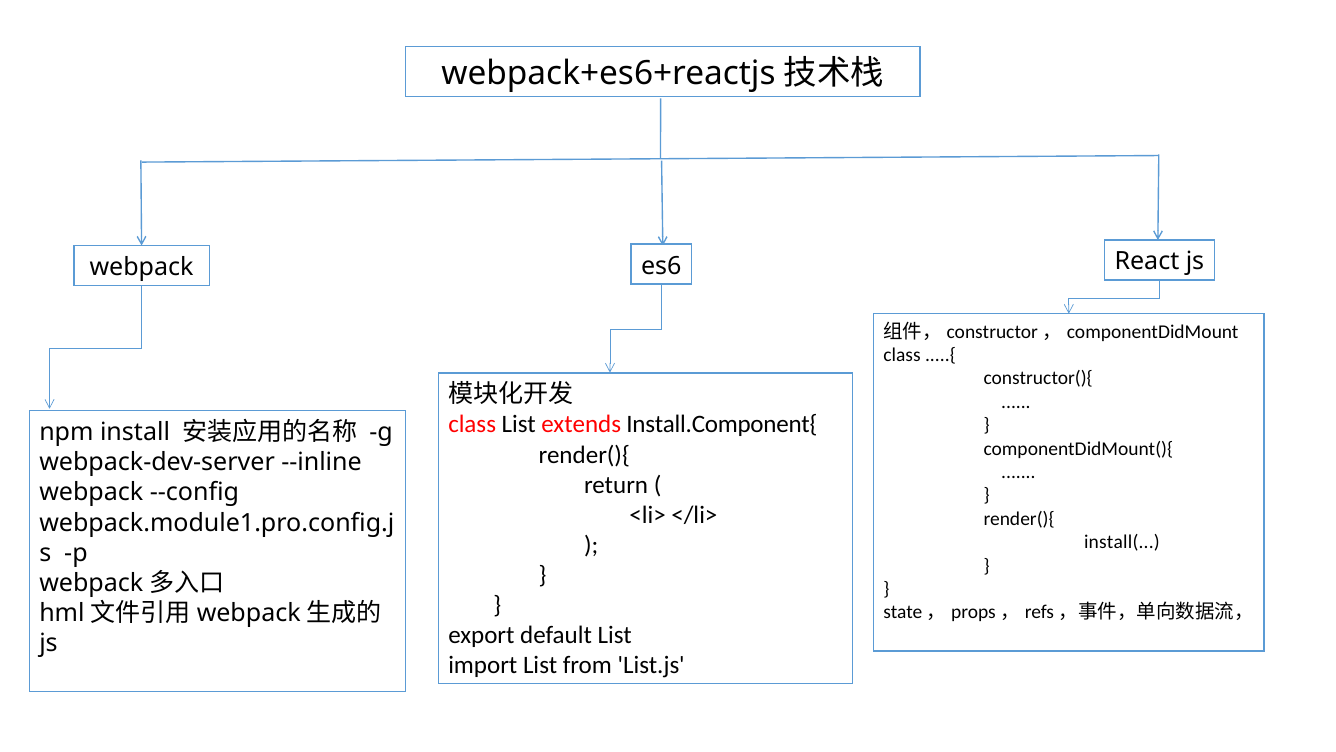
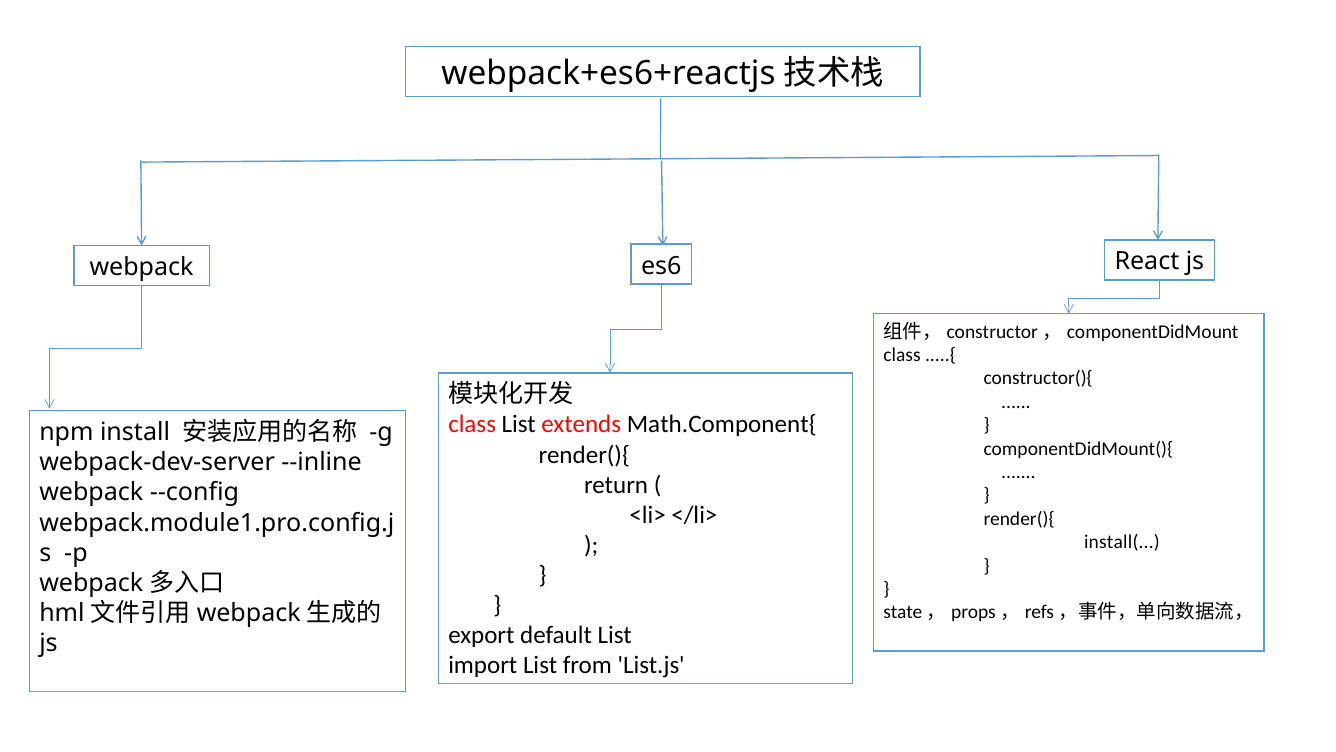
Install.Component{: Install.Component{ -> Math.Component{
